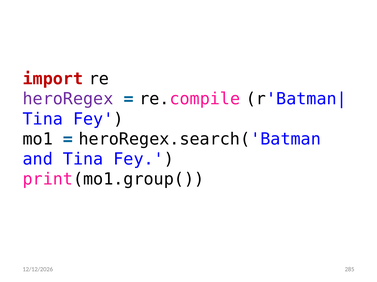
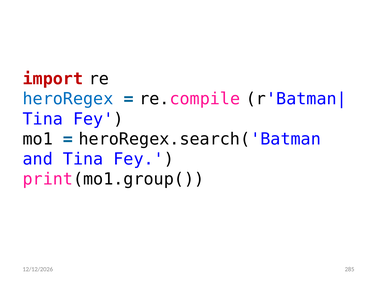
heroRegex colour: purple -> blue
